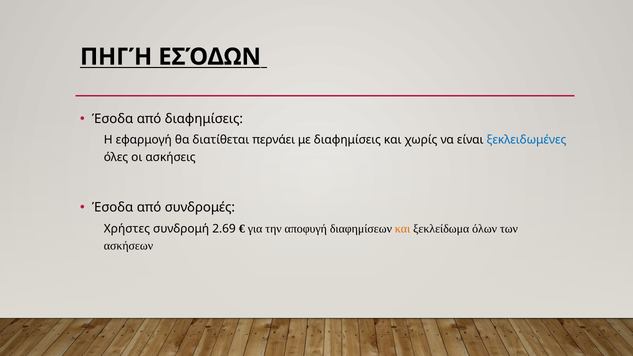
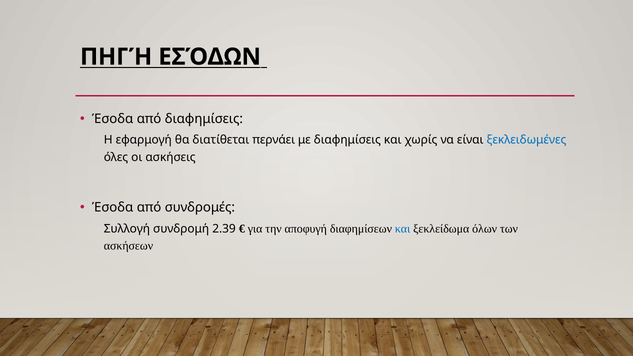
Χρήστες: Χρήστες -> Συλλογή
2.69: 2.69 -> 2.39
και at (403, 229) colour: orange -> blue
